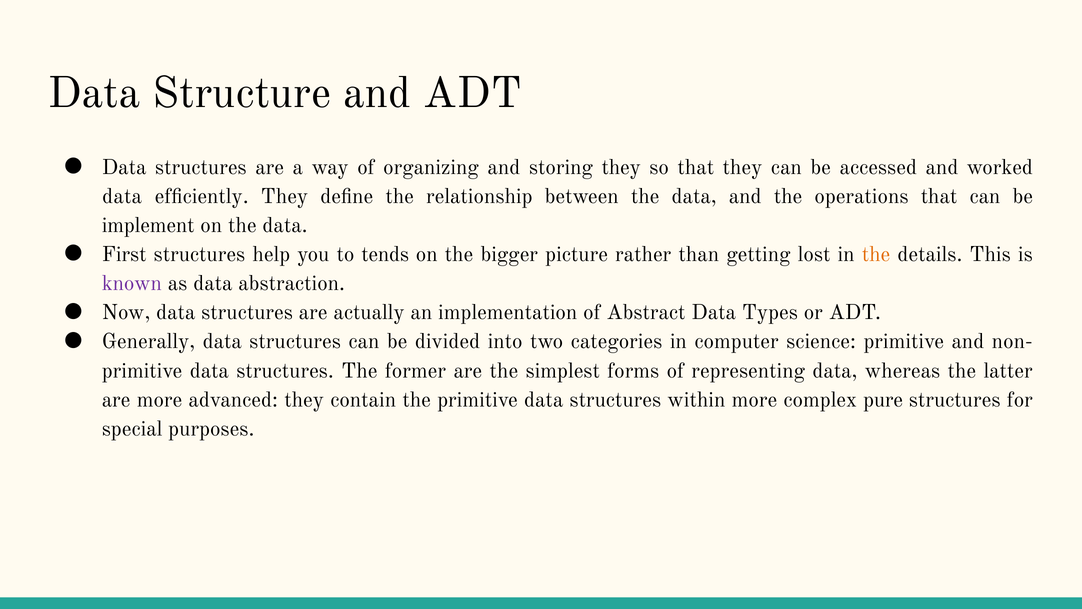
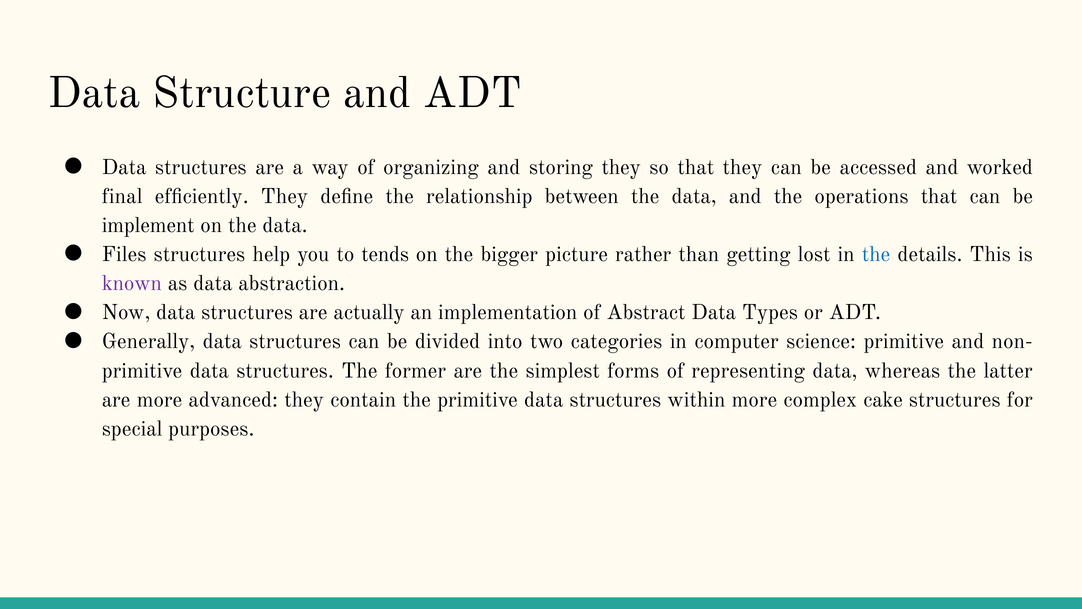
data at (122, 196): data -> final
First: First -> Files
the at (876, 254) colour: orange -> blue
pure: pure -> cake
